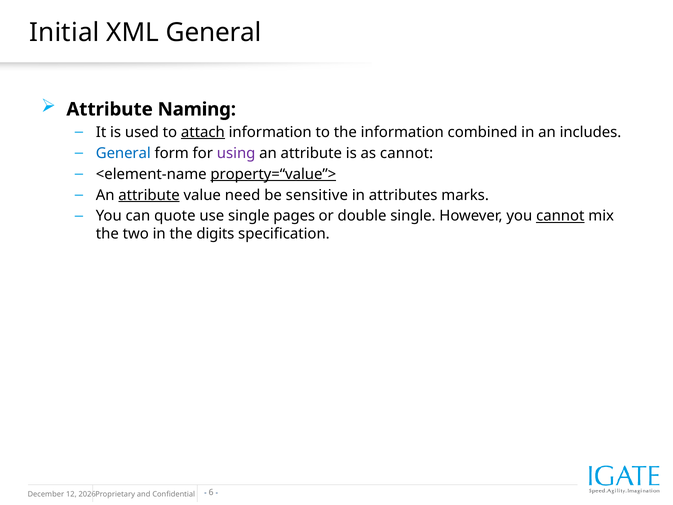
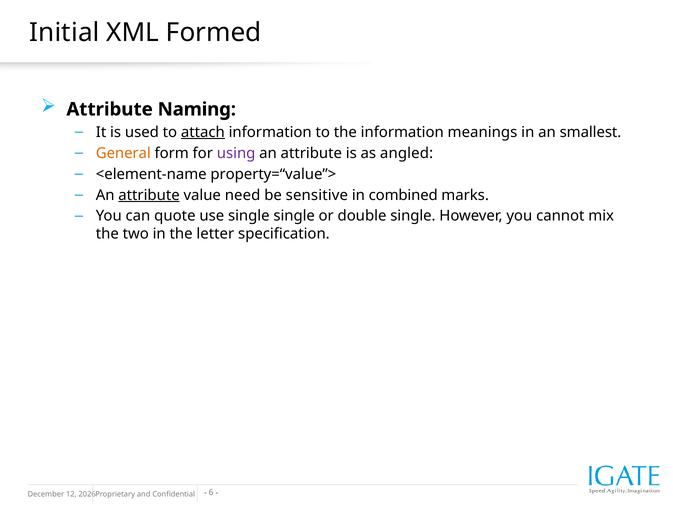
XML General: General -> Formed
combined: combined -> meanings
includes: includes -> smallest
General at (123, 153) colour: blue -> orange
as cannot: cannot -> angled
property=“value”> underline: present -> none
attributes: attributes -> combined
single pages: pages -> single
cannot at (560, 216) underline: present -> none
digits: digits -> letter
